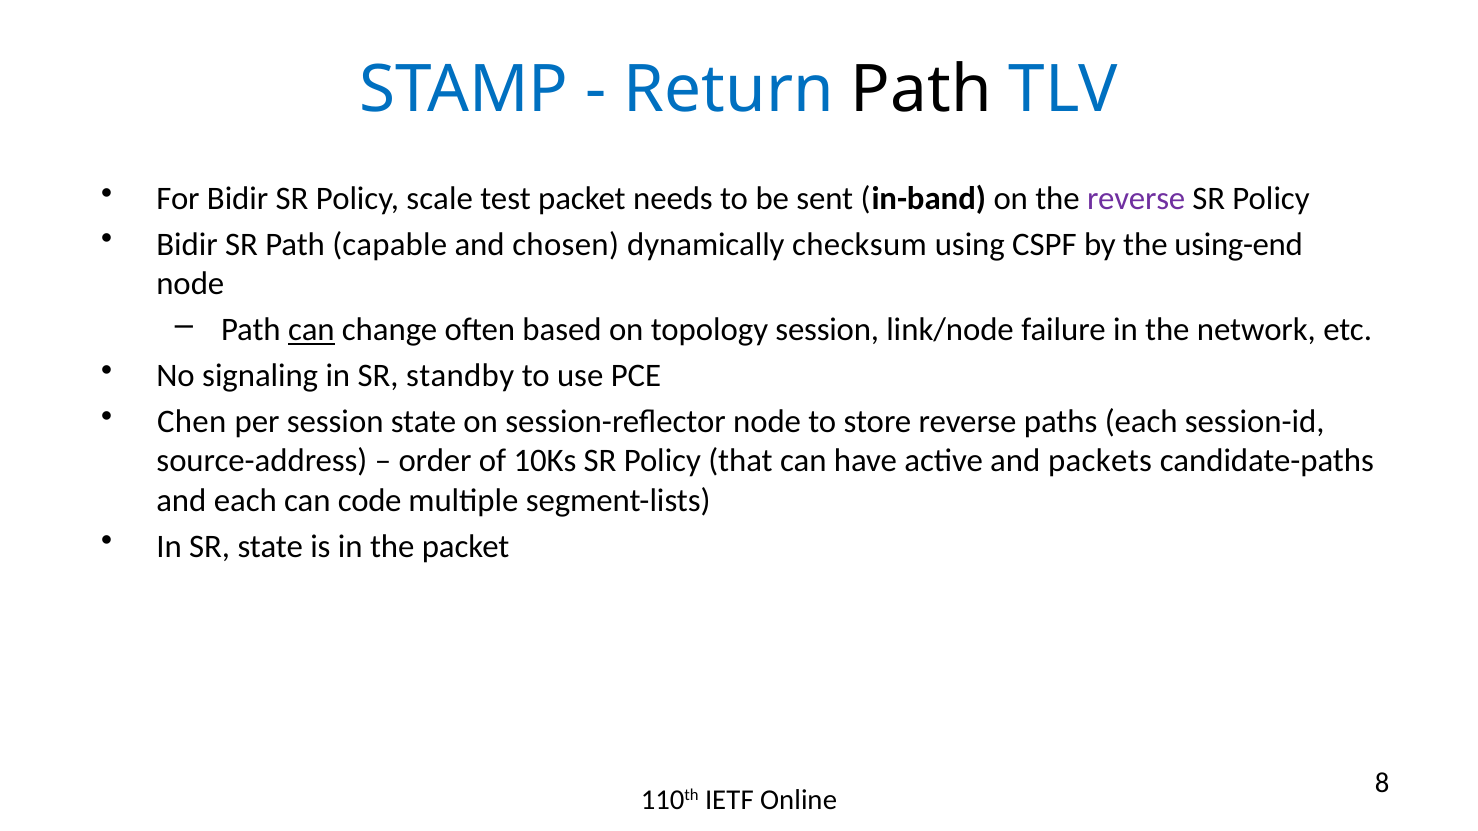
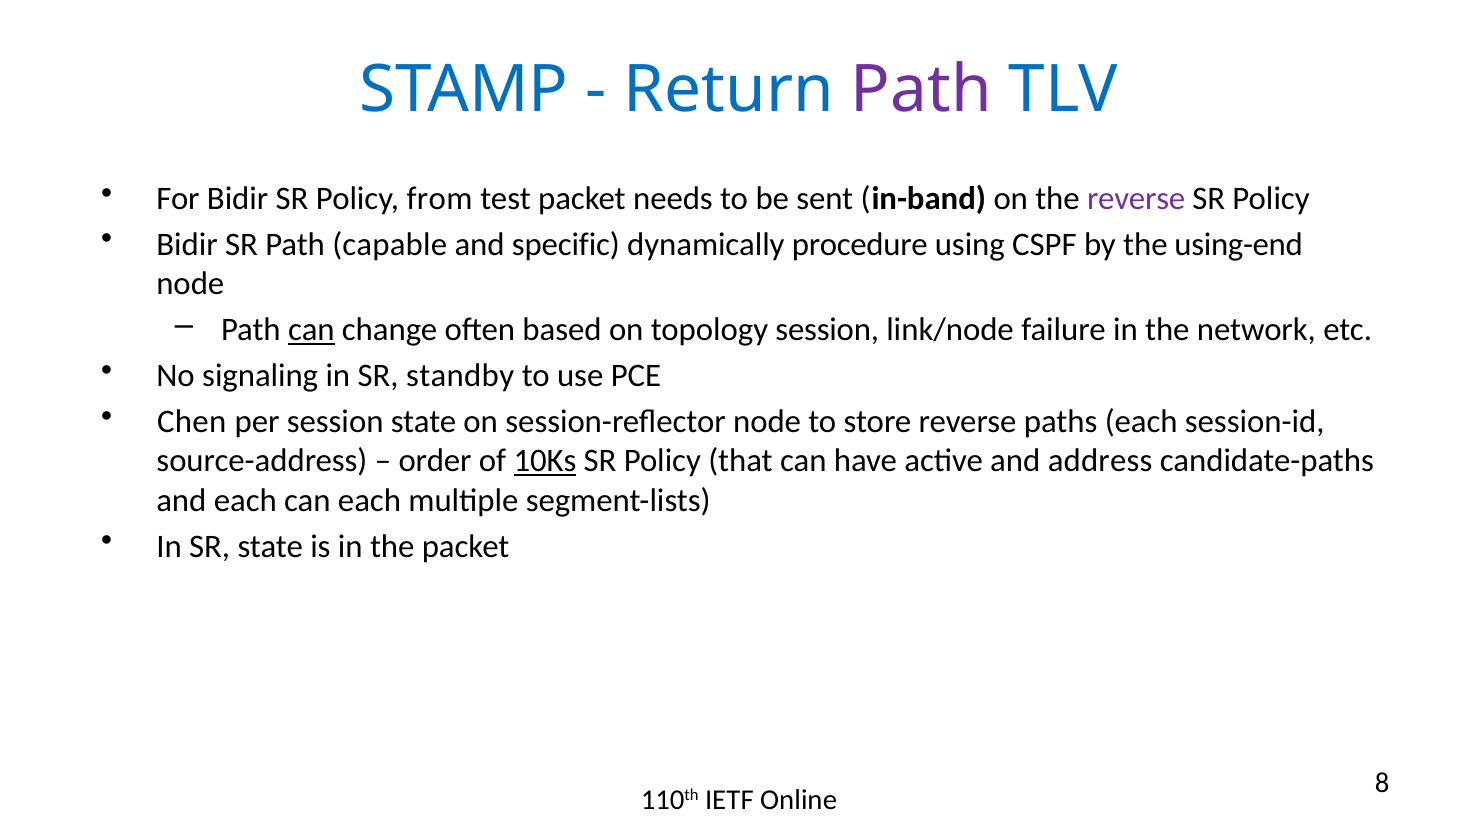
Path at (921, 90) colour: black -> purple
scale: scale -> from
chosen: chosen -> specific
checksum: checksum -> procedure
10Ks underline: none -> present
packets: packets -> address
can code: code -> each
